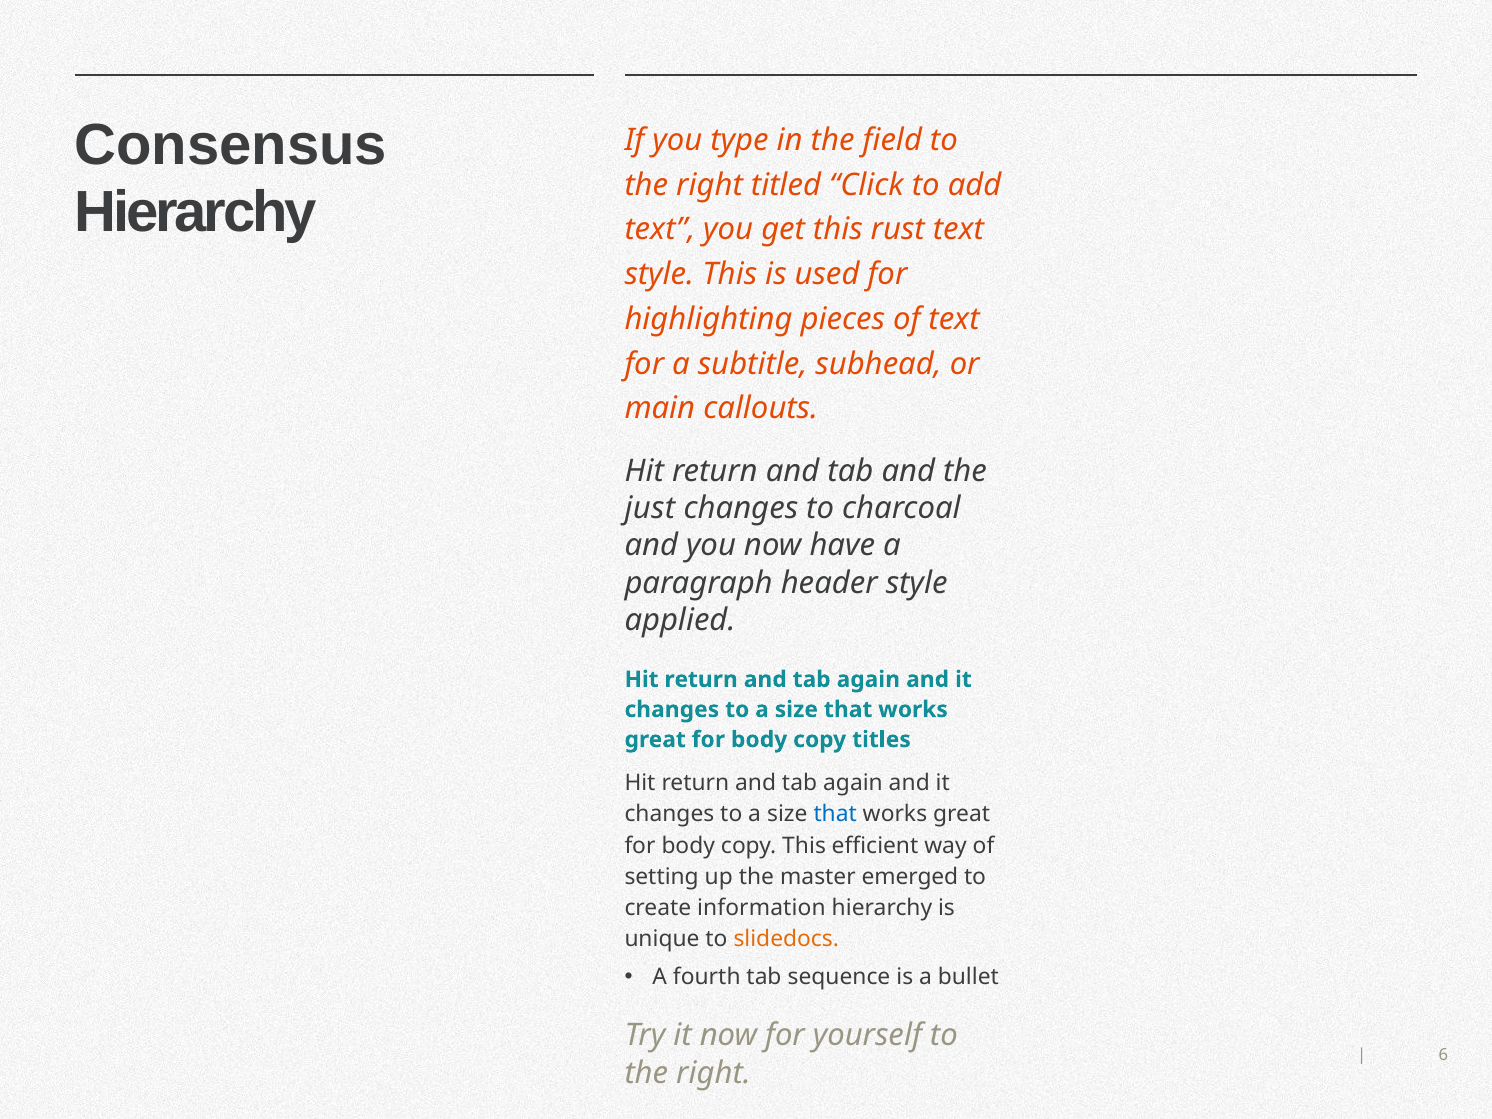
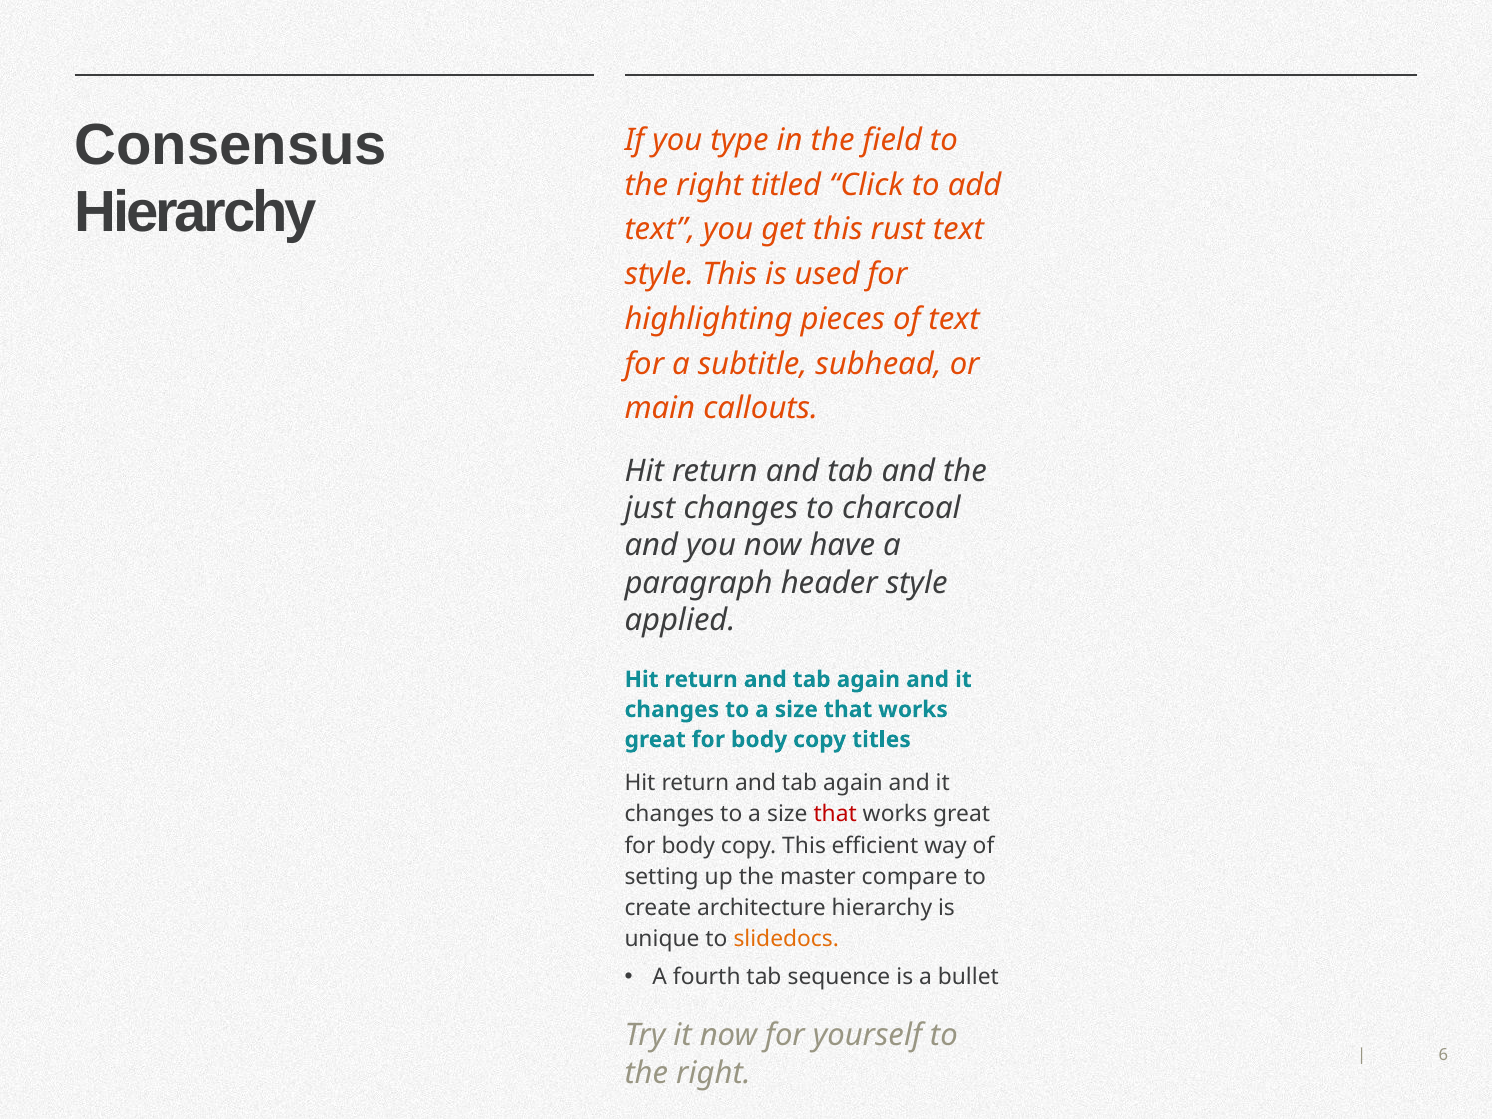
that at (835, 814) colour: blue -> red
emerged: emerged -> compare
information: information -> architecture
